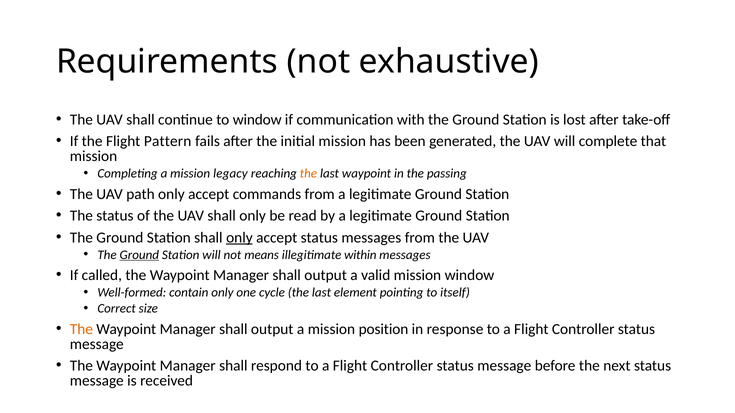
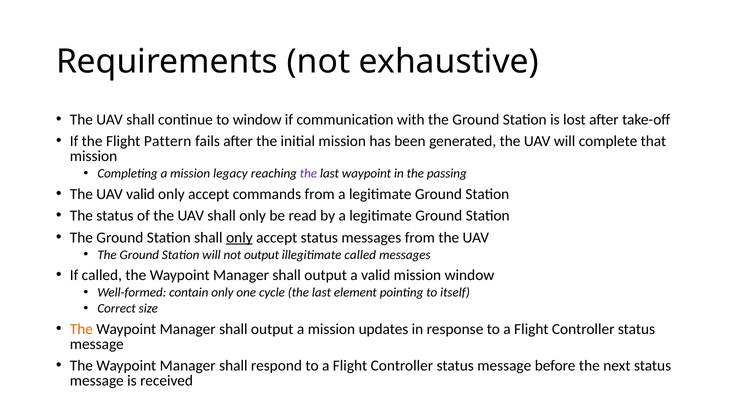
the at (308, 174) colour: orange -> purple
UAV path: path -> valid
Ground at (139, 255) underline: present -> none
not means: means -> output
illegitimate within: within -> called
position: position -> updates
